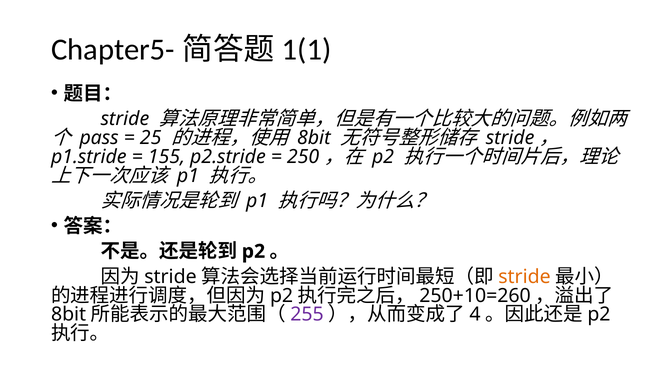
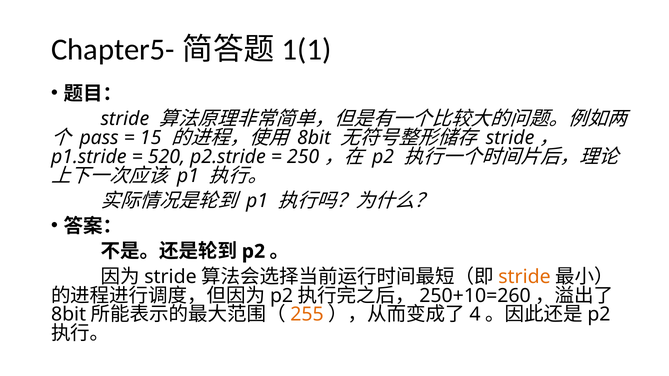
25: 25 -> 15
155: 155 -> 520
255 colour: purple -> orange
